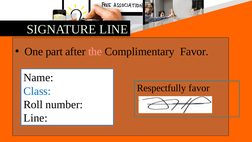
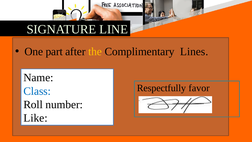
the colour: pink -> yellow
Complimentary Favor: Favor -> Lines
Line at (36, 118): Line -> Like
